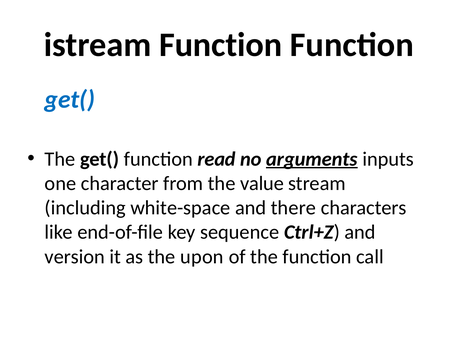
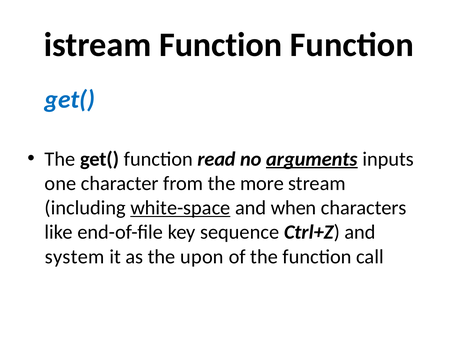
value: value -> more
white-space underline: none -> present
there: there -> when
version: version -> system
